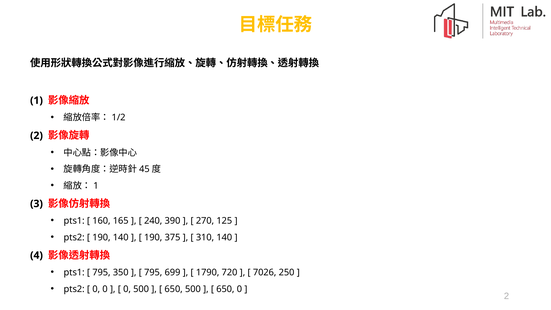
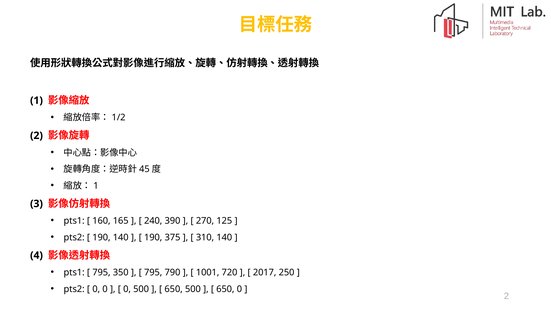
699: 699 -> 790
1790: 1790 -> 1001
7026: 7026 -> 2017
